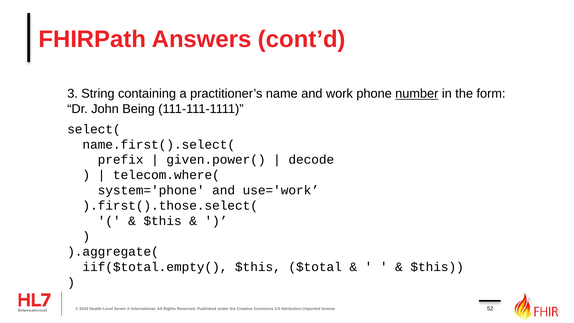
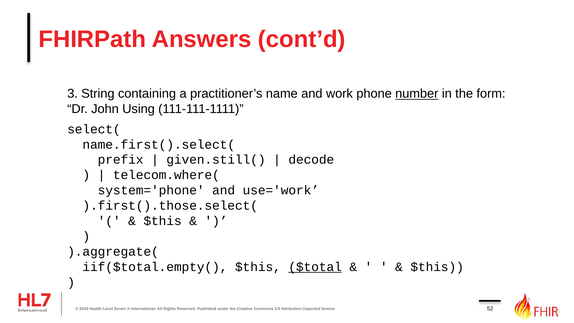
Being: Being -> Using
given.power(: given.power( -> given.still(
$total underline: none -> present
